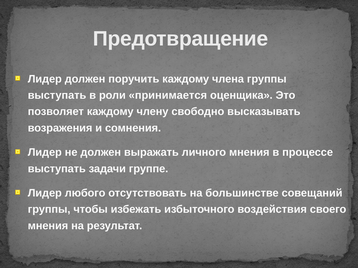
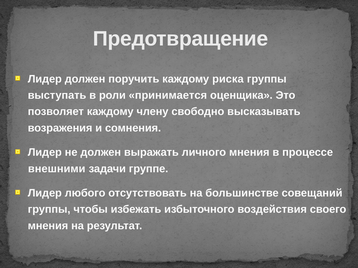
члена: члена -> риска
выступать at (57, 169): выступать -> внешними
